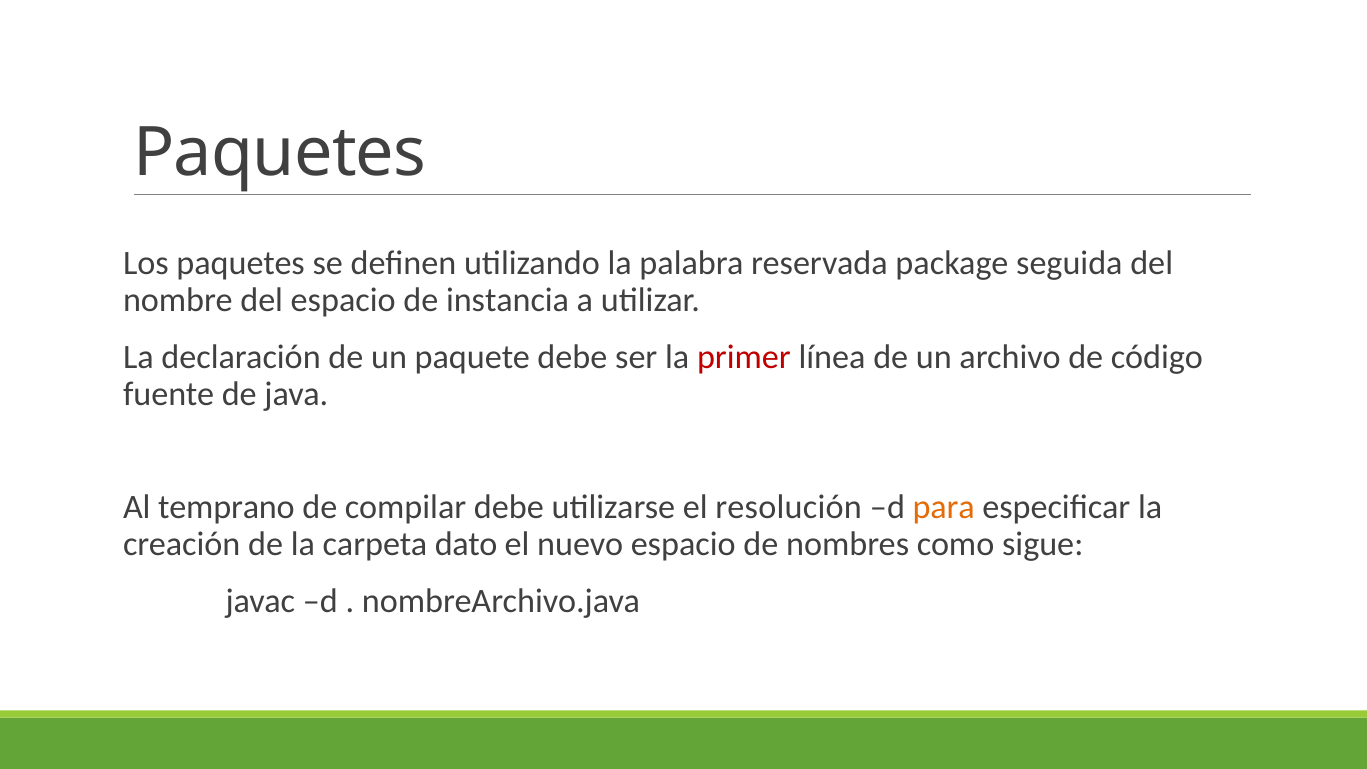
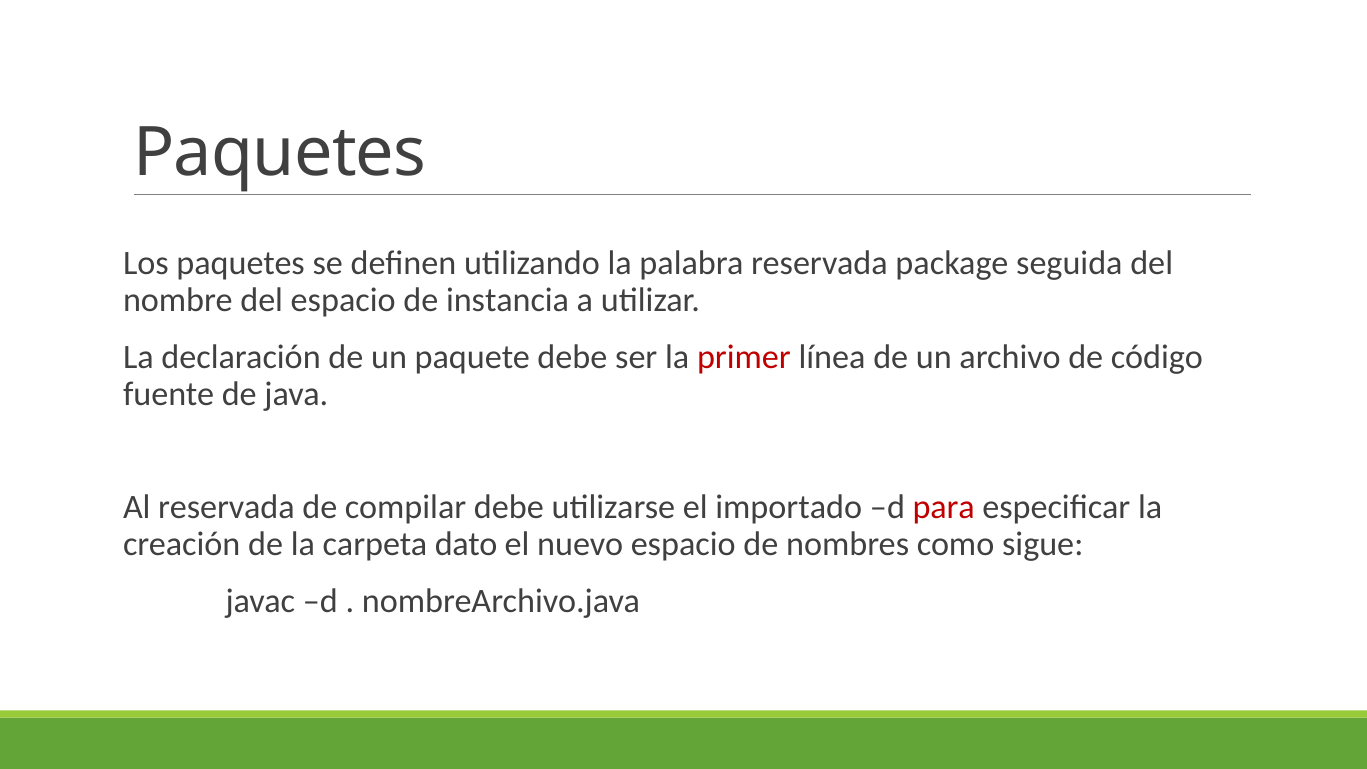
Al temprano: temprano -> reservada
resolución: resolución -> importado
para colour: orange -> red
